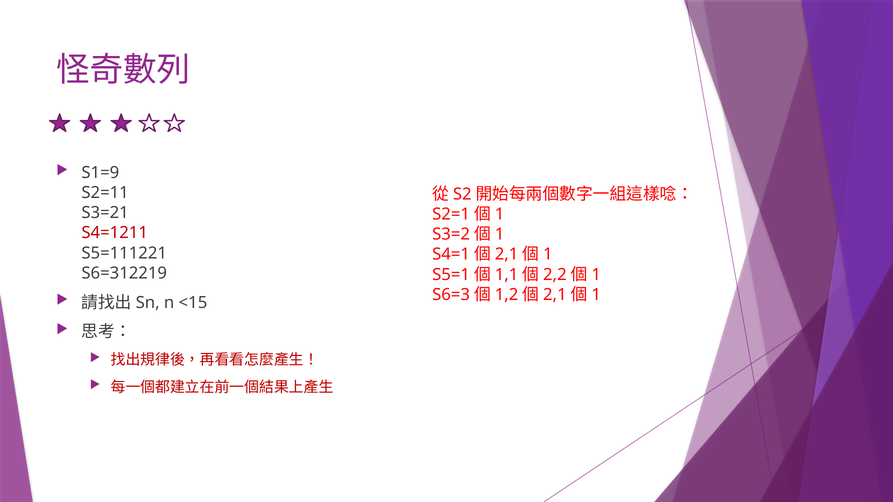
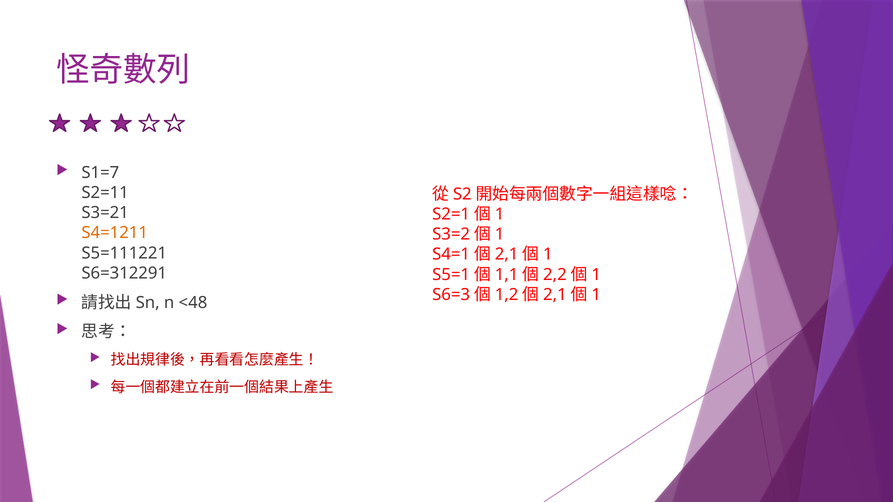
S1=9: S1=9 -> S1=7
S4=1211 colour: red -> orange
S6=312219: S6=312219 -> S6=312291
<15: <15 -> <48
